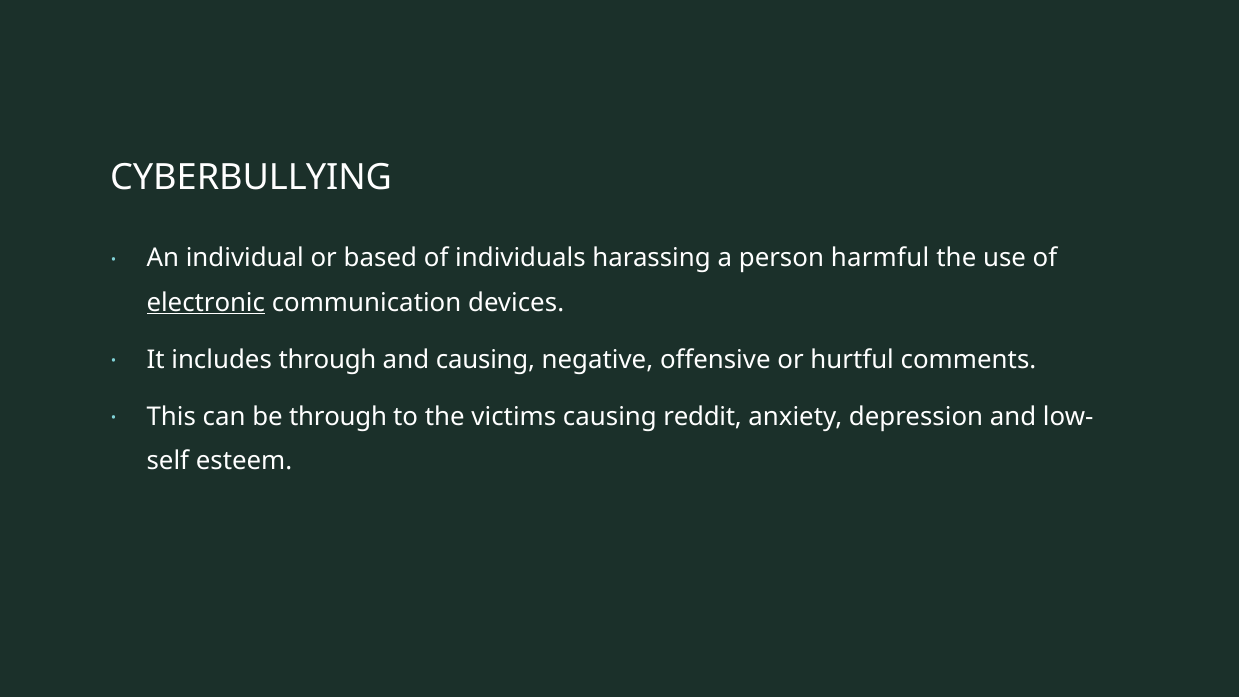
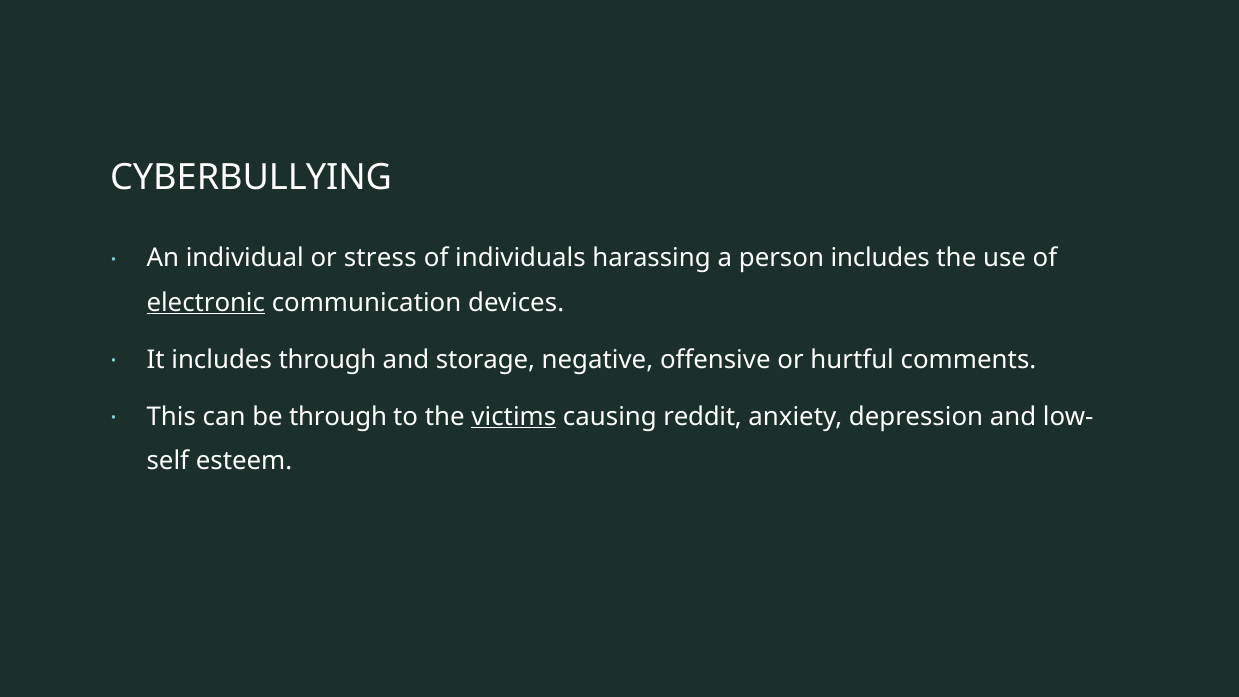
based: based -> stress
person harmful: harmful -> includes
and causing: causing -> storage
victims underline: none -> present
